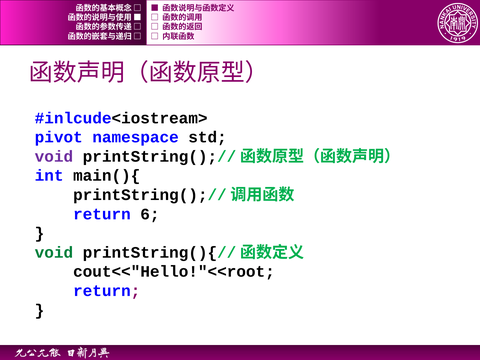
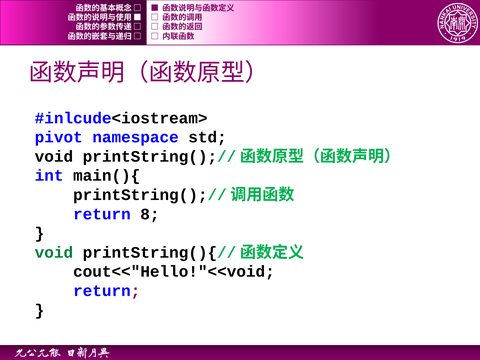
void at (54, 156) colour: purple -> black
6: 6 -> 8
cout<<"Hello!"<<root: cout<<"Hello!"<<root -> cout<<"Hello!"<<void
